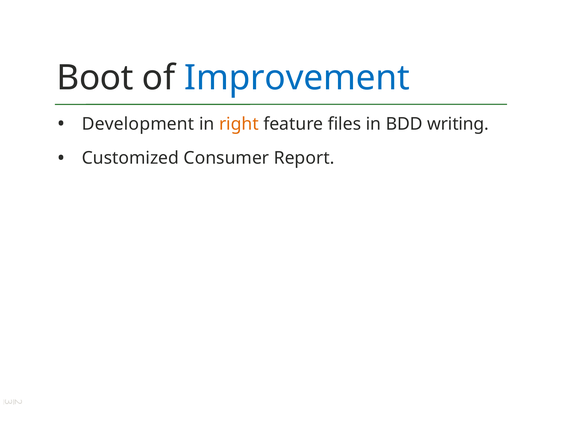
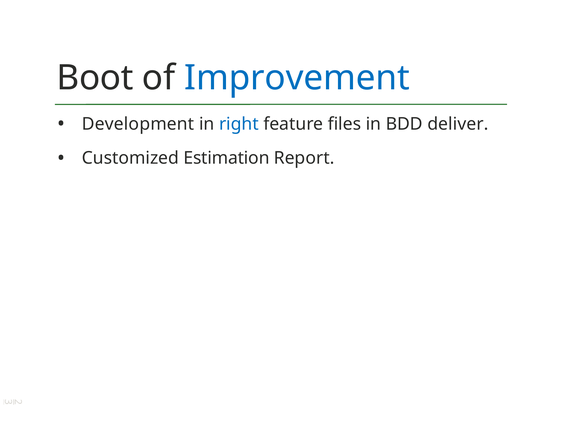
right colour: orange -> blue
writing: writing -> deliver
Consumer: Consumer -> Estimation
